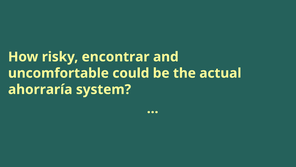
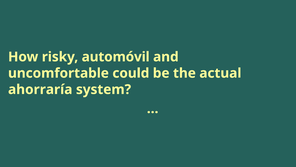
encontrar: encontrar -> automóvil
